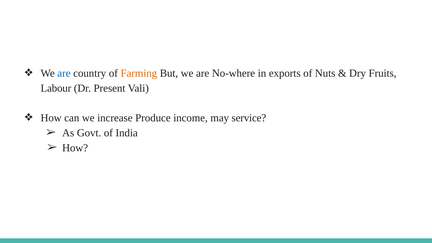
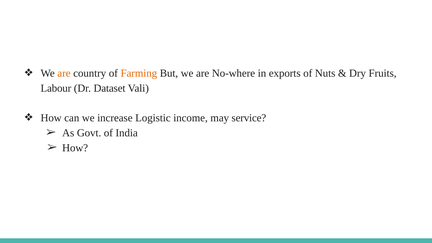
are at (64, 73) colour: blue -> orange
Present: Present -> Dataset
Produce: Produce -> Logistic
